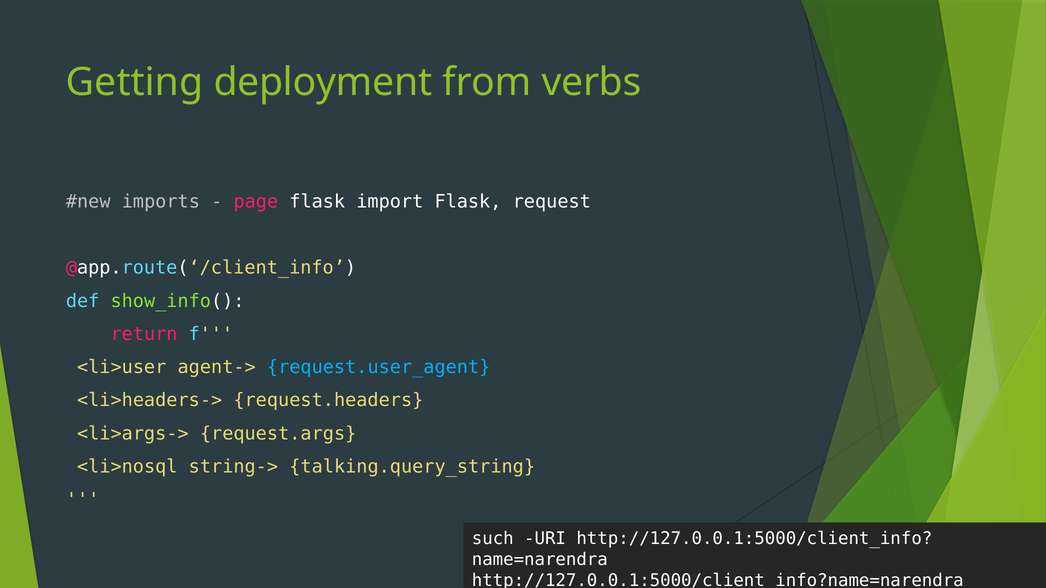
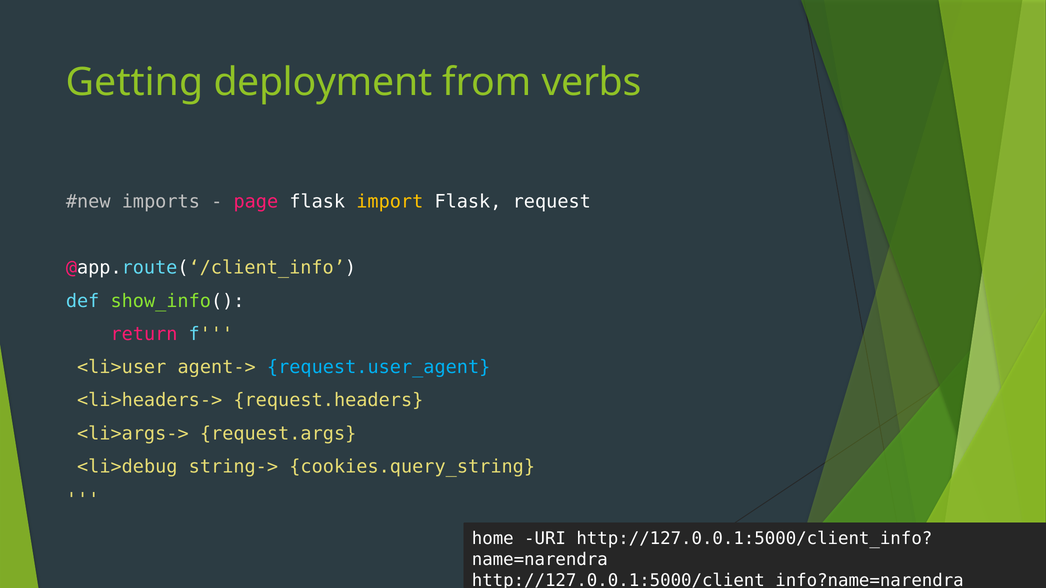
import colour: white -> yellow
<li>nosql: <li>nosql -> <li>debug
talking.query_string: talking.query_string -> cookies.query_string
such: such -> home
